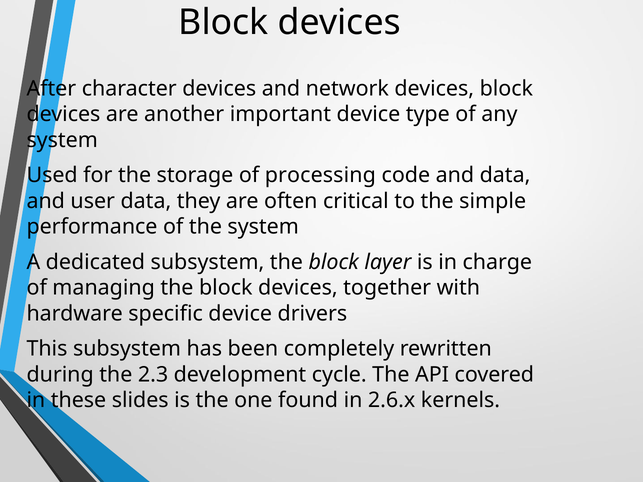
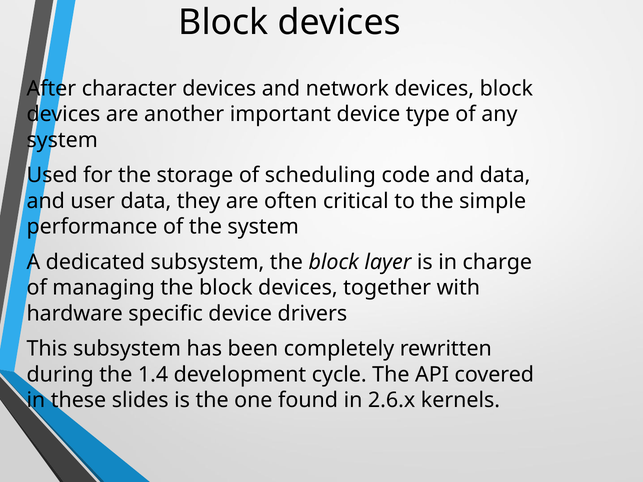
processing: processing -> scheduling
2.3: 2.3 -> 1.4
